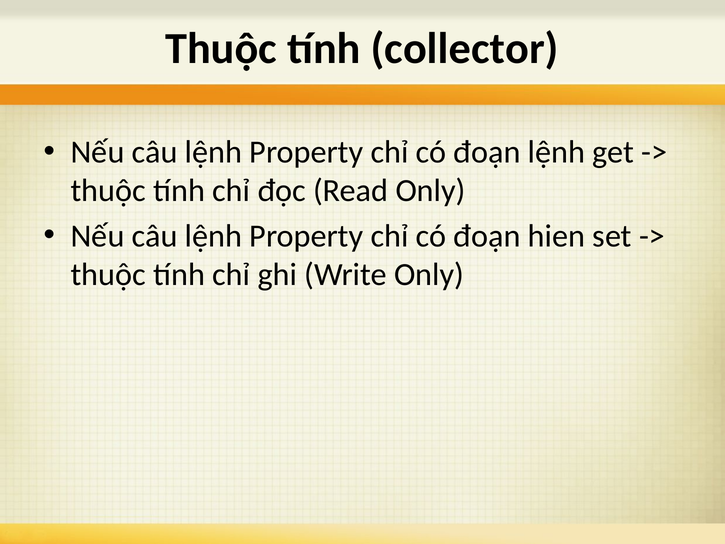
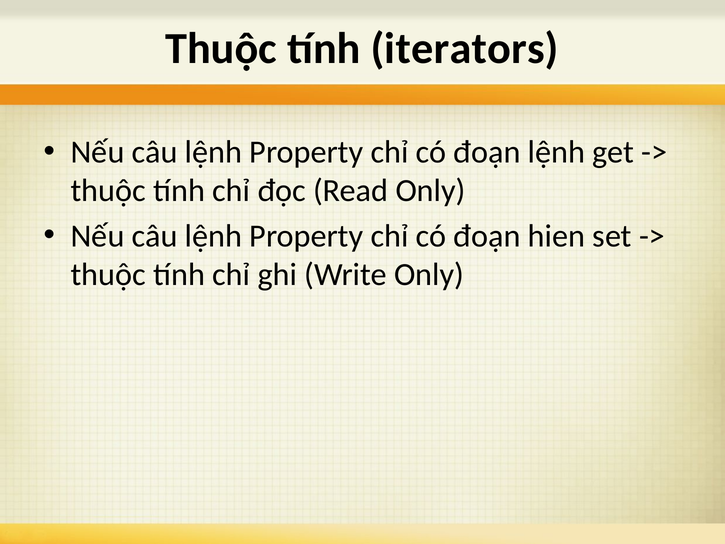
collector: collector -> iterators
